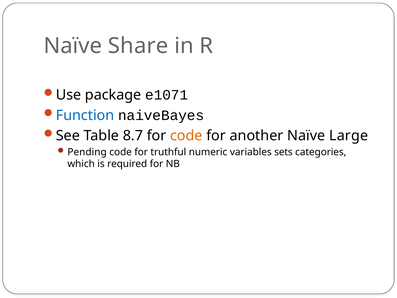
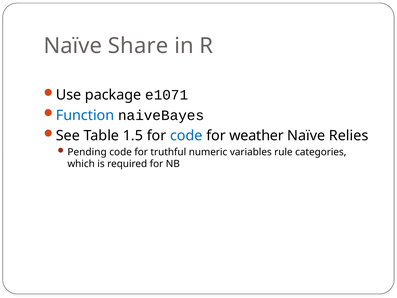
8.7: 8.7 -> 1.5
code at (186, 136) colour: orange -> blue
another: another -> weather
Large: Large -> Relies
sets: sets -> rule
